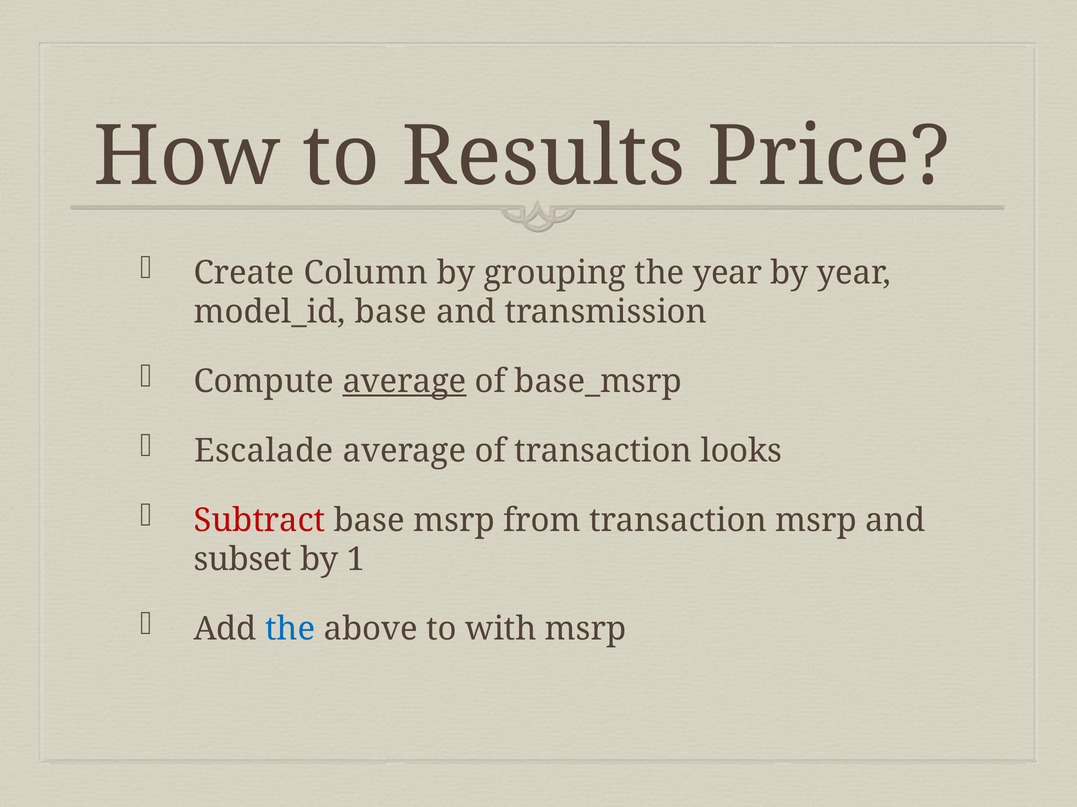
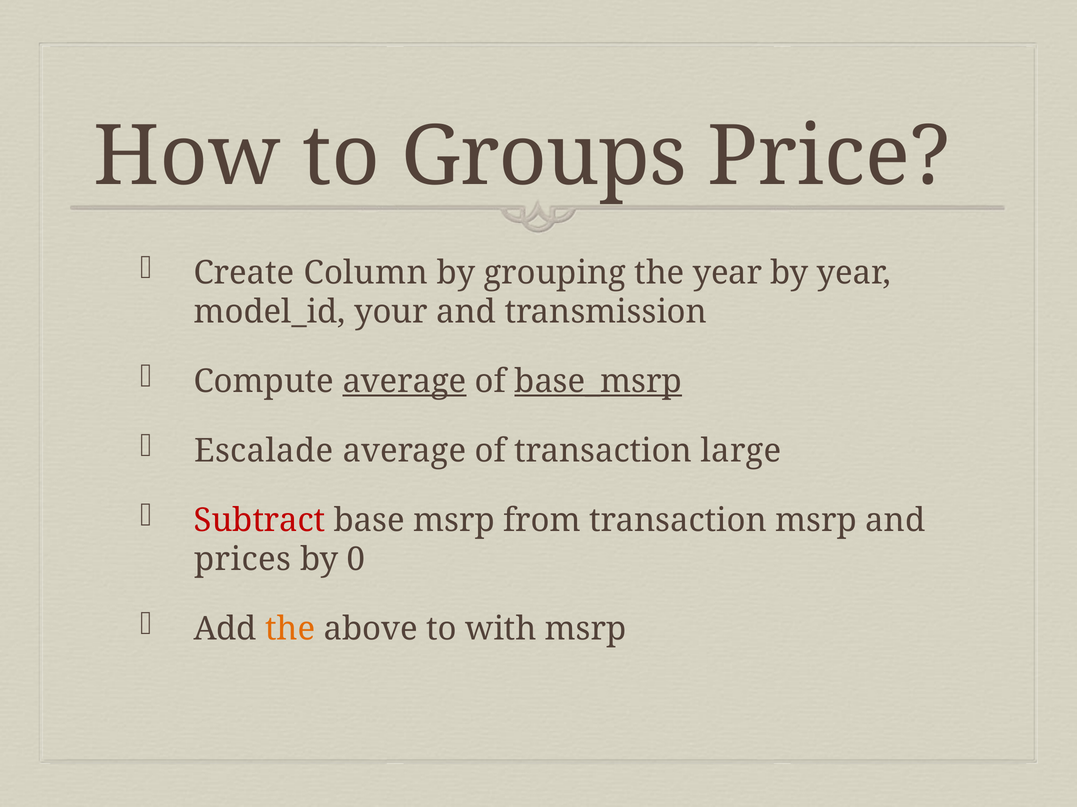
Results: Results -> Groups
model_id base: base -> your
base_msrp underline: none -> present
looks: looks -> large
subset: subset -> prices
1: 1 -> 0
the at (290, 630) colour: blue -> orange
